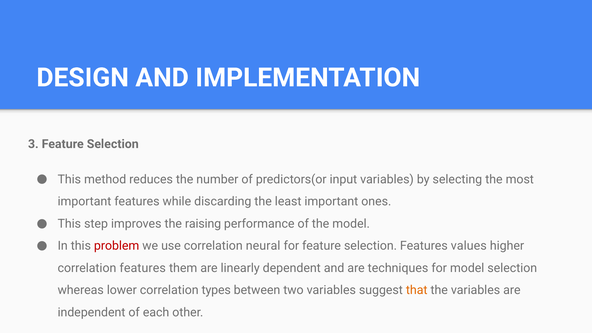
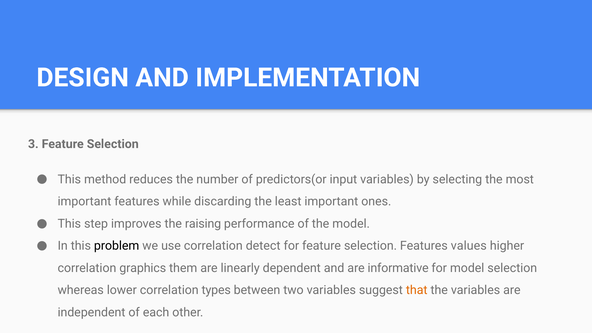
problem colour: red -> black
neural: neural -> detect
correlation features: features -> graphics
techniques: techniques -> informative
